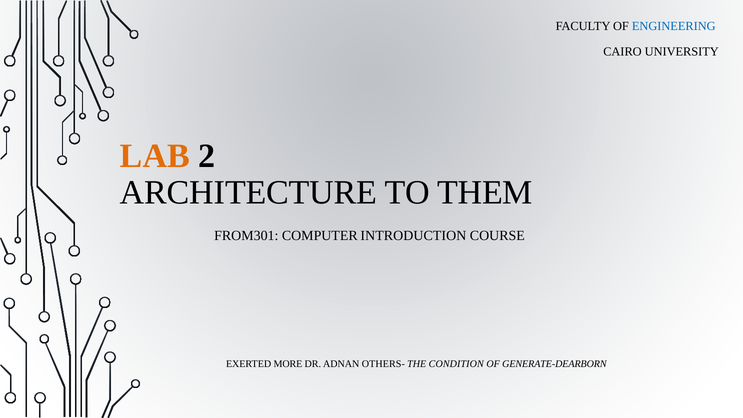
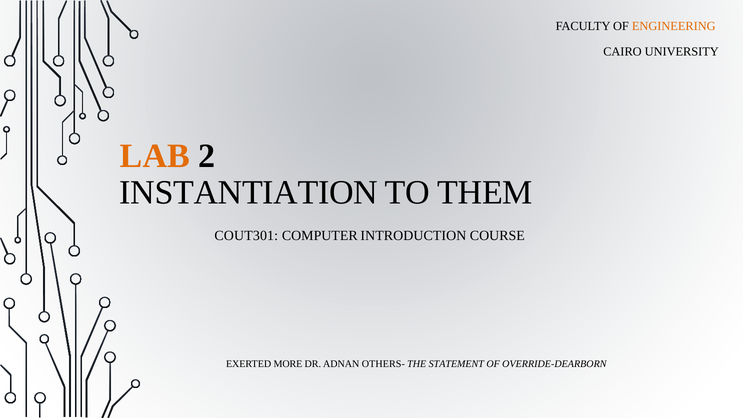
ENGINEERING colour: blue -> orange
ARCHITECTURE: ARCHITECTURE -> INSTANTIATION
FROM301: FROM301 -> COUT301
CONDITION: CONDITION -> STATEMENT
GENERATE-DEARBORN: GENERATE-DEARBORN -> OVERRIDE-DEARBORN
